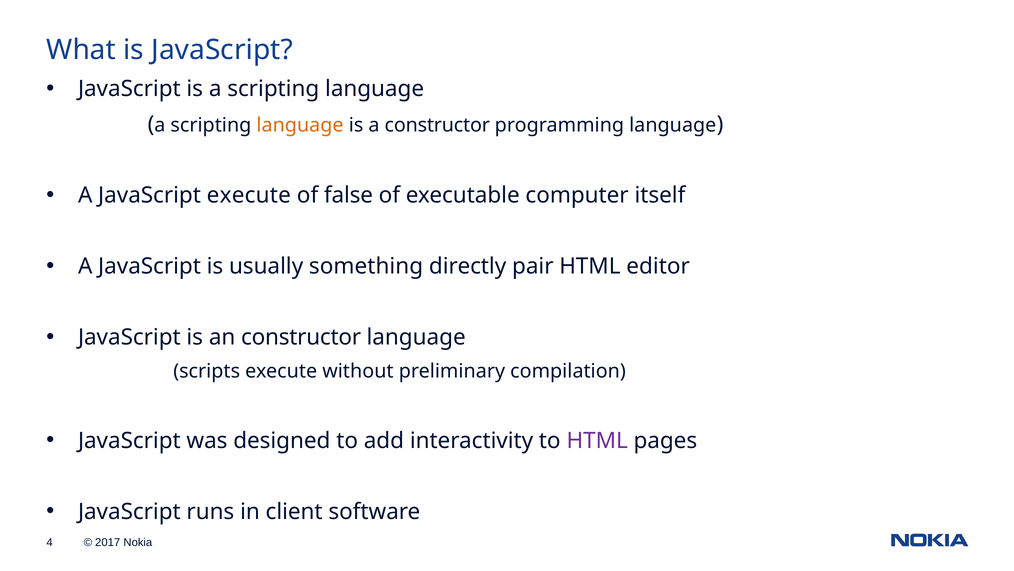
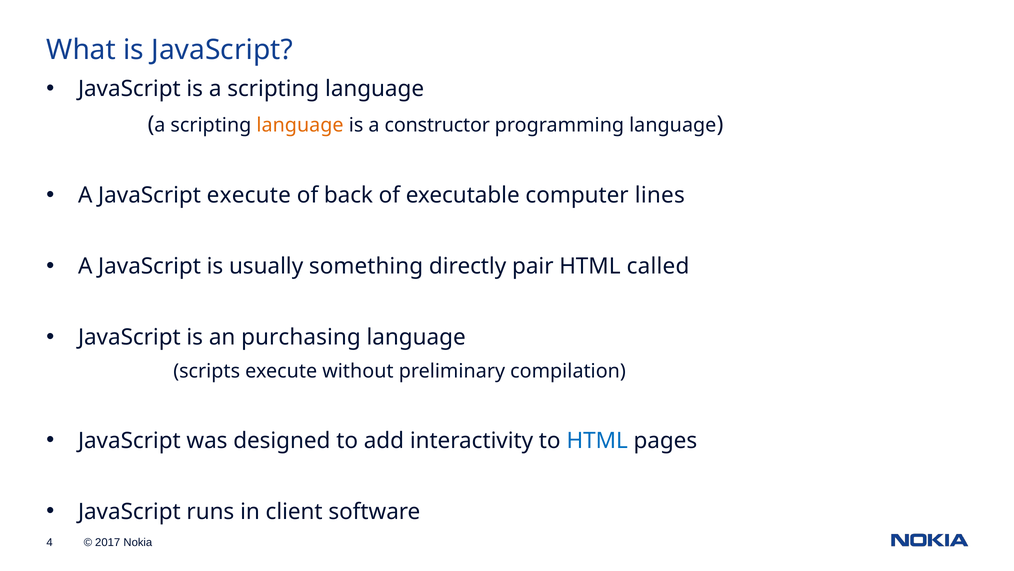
false: false -> back
itself: itself -> lines
editor: editor -> called
an constructor: constructor -> purchasing
HTML at (597, 440) colour: purple -> blue
